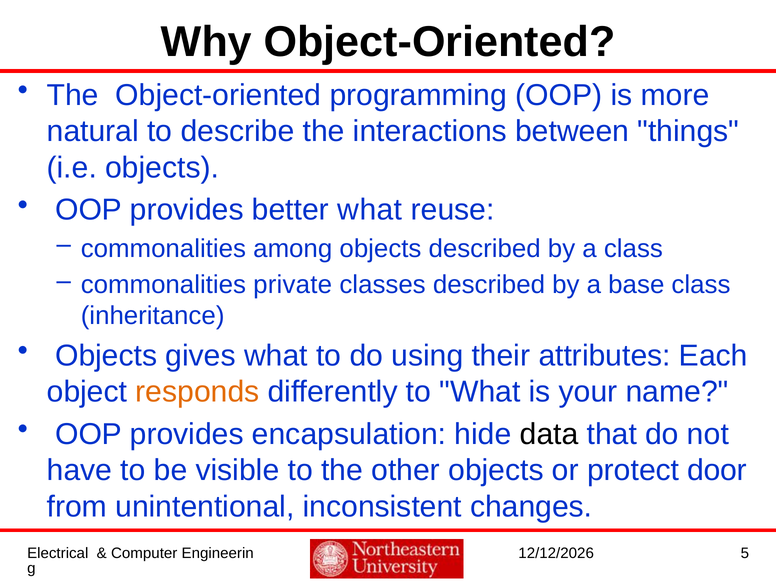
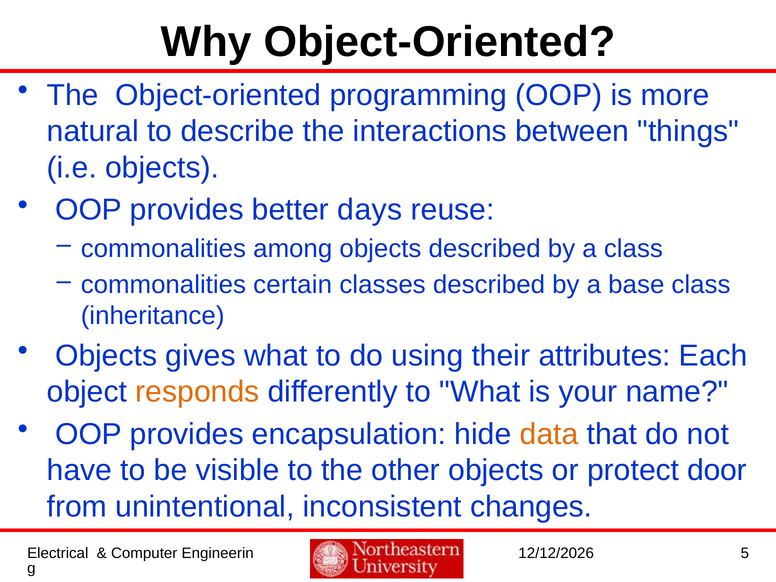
better what: what -> days
private: private -> certain
data colour: black -> orange
